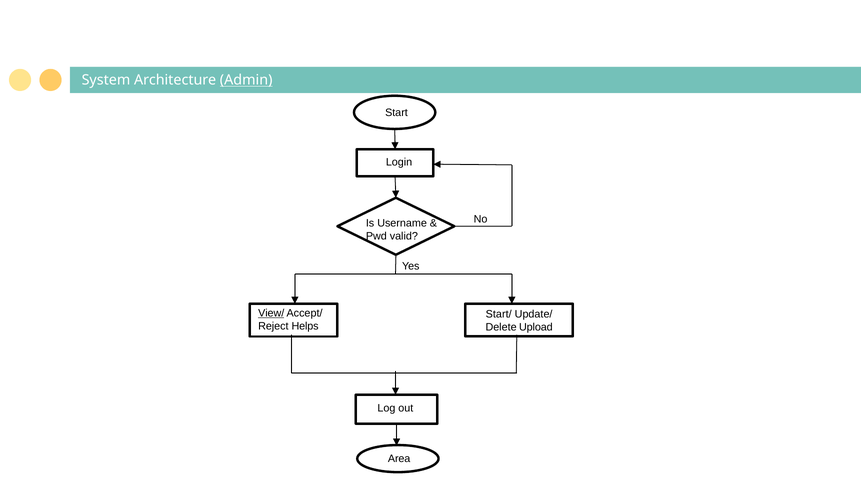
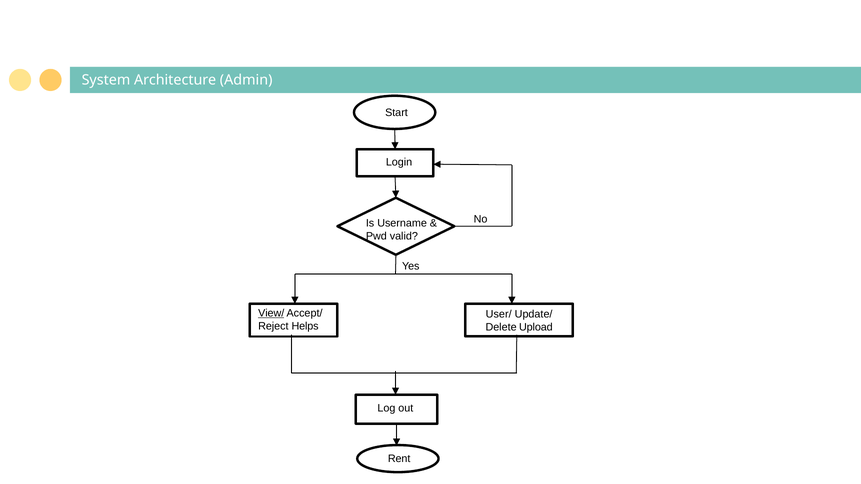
Admin underline: present -> none
Start/: Start/ -> User/
Area: Area -> Rent
